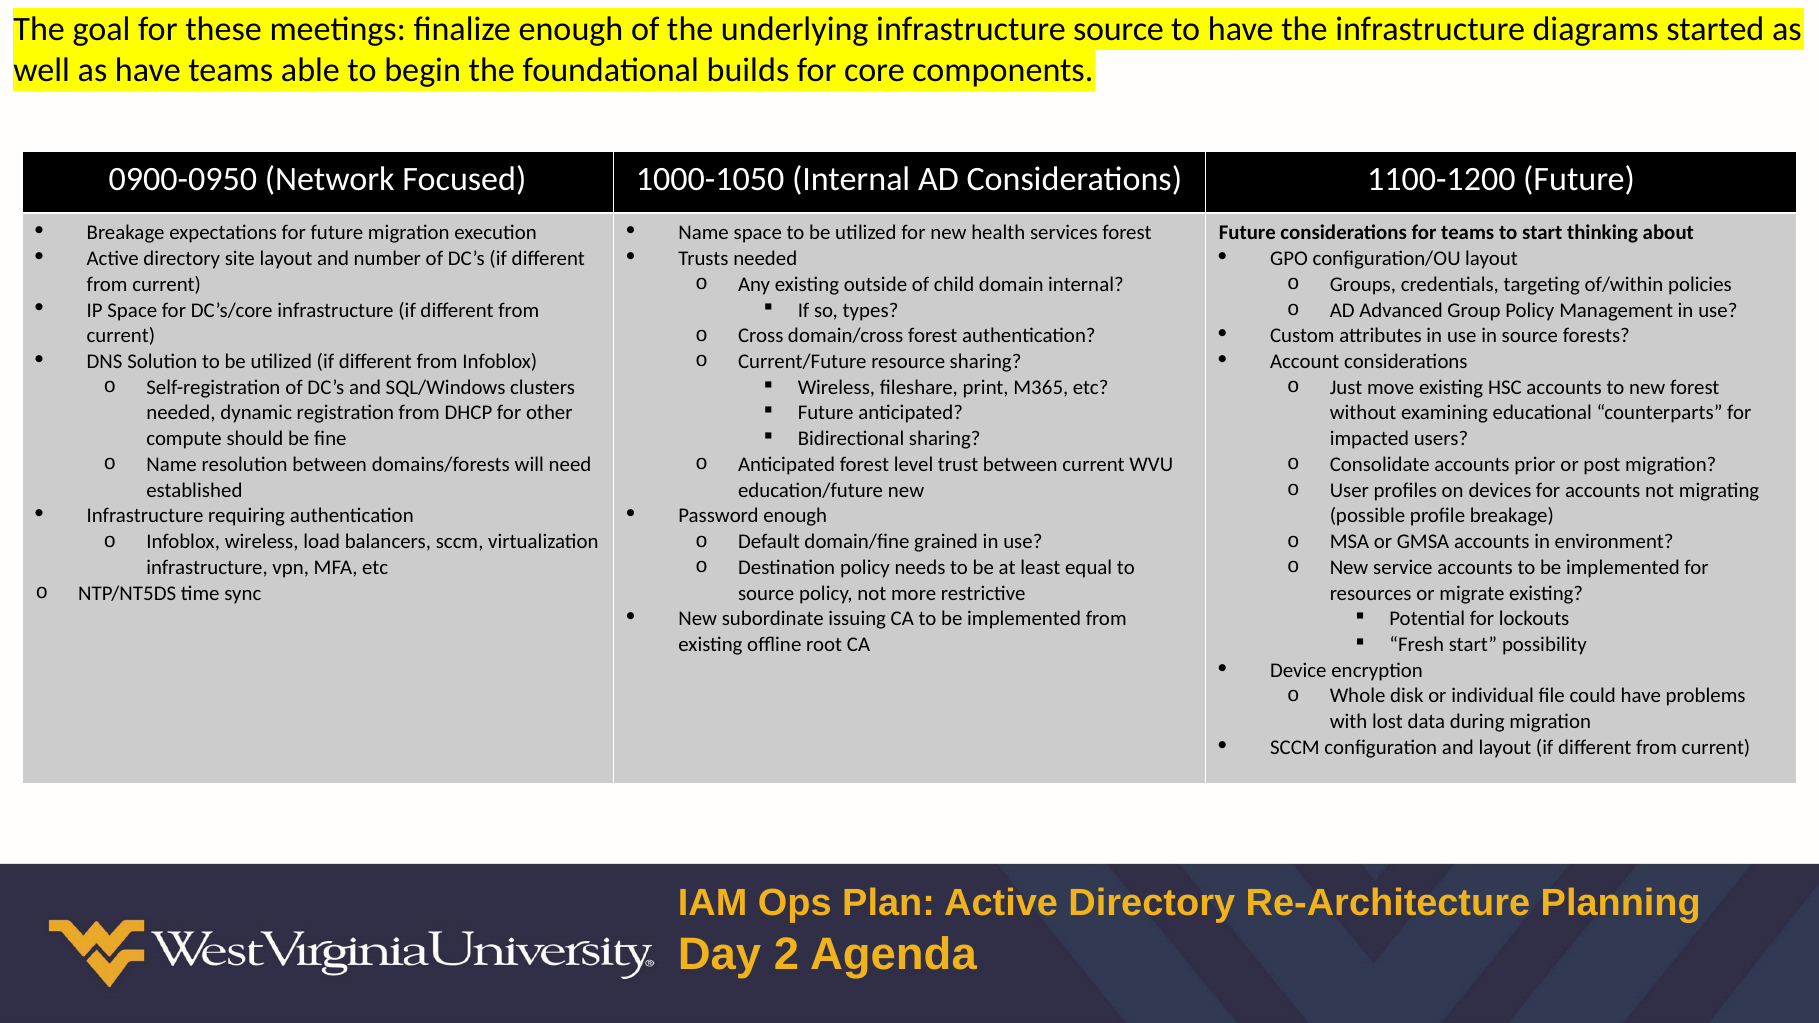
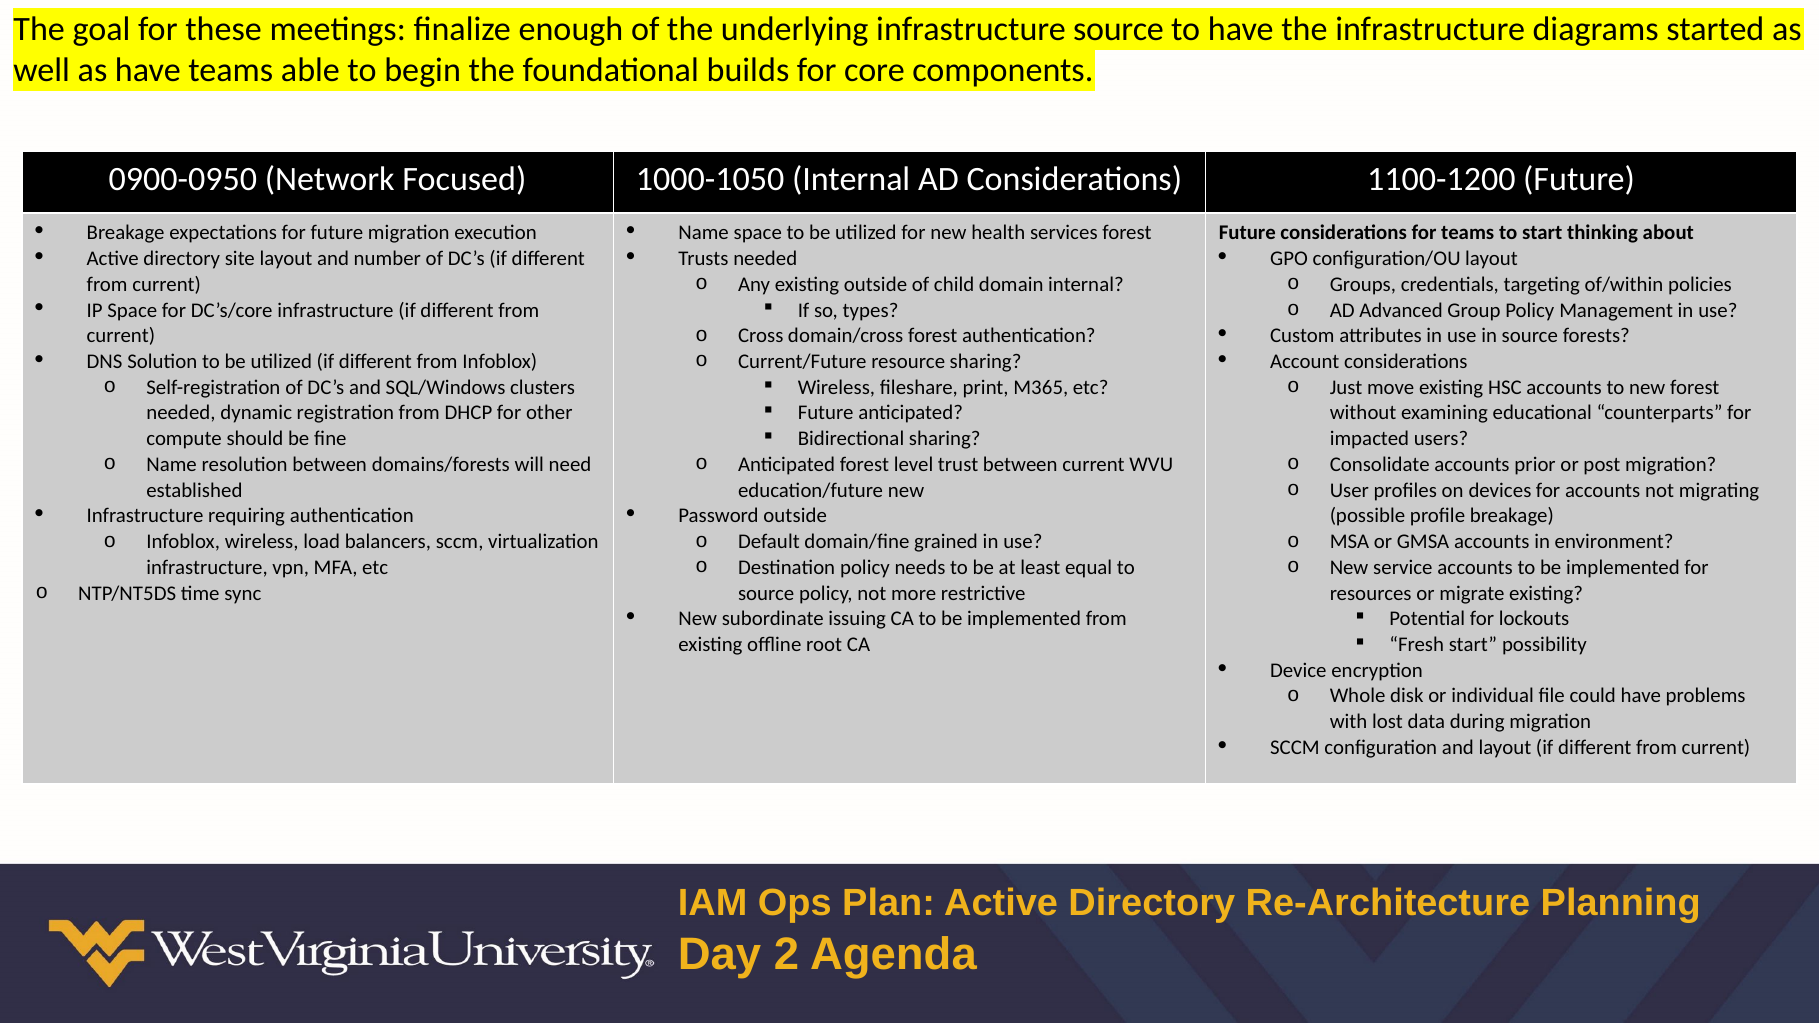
Password enough: enough -> outside
